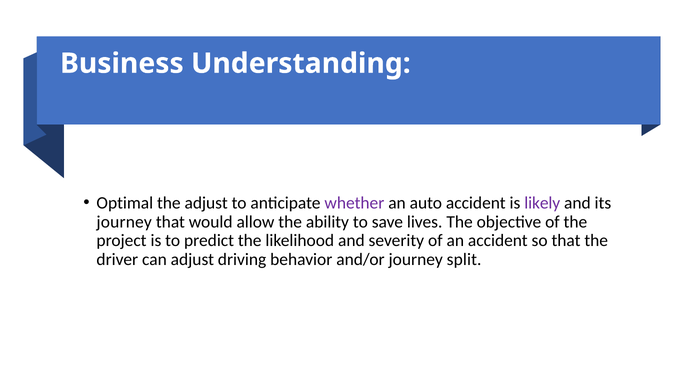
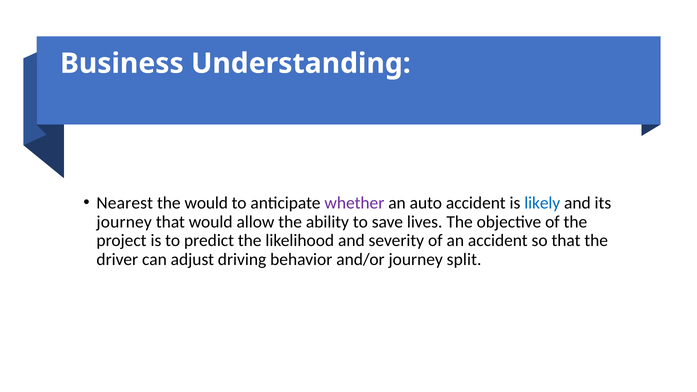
Optimal: Optimal -> Nearest
the adjust: adjust -> would
likely colour: purple -> blue
